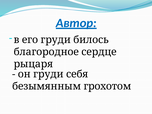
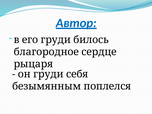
грохотом: грохотом -> поплелся
